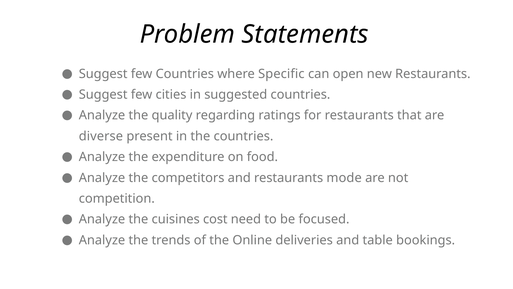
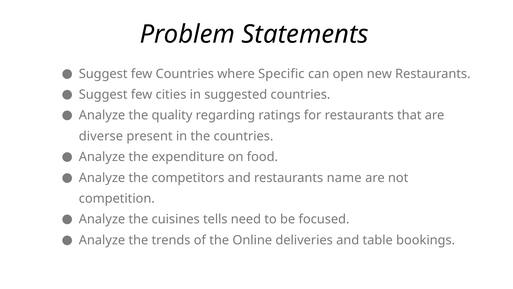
mode: mode -> name
cost: cost -> tells
